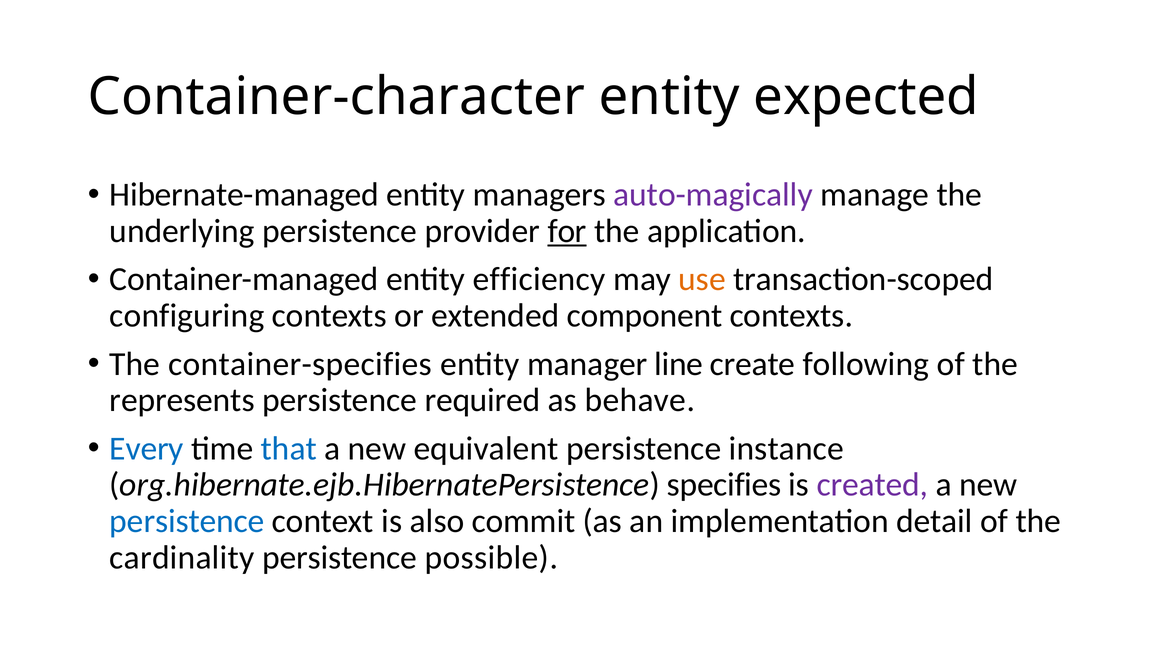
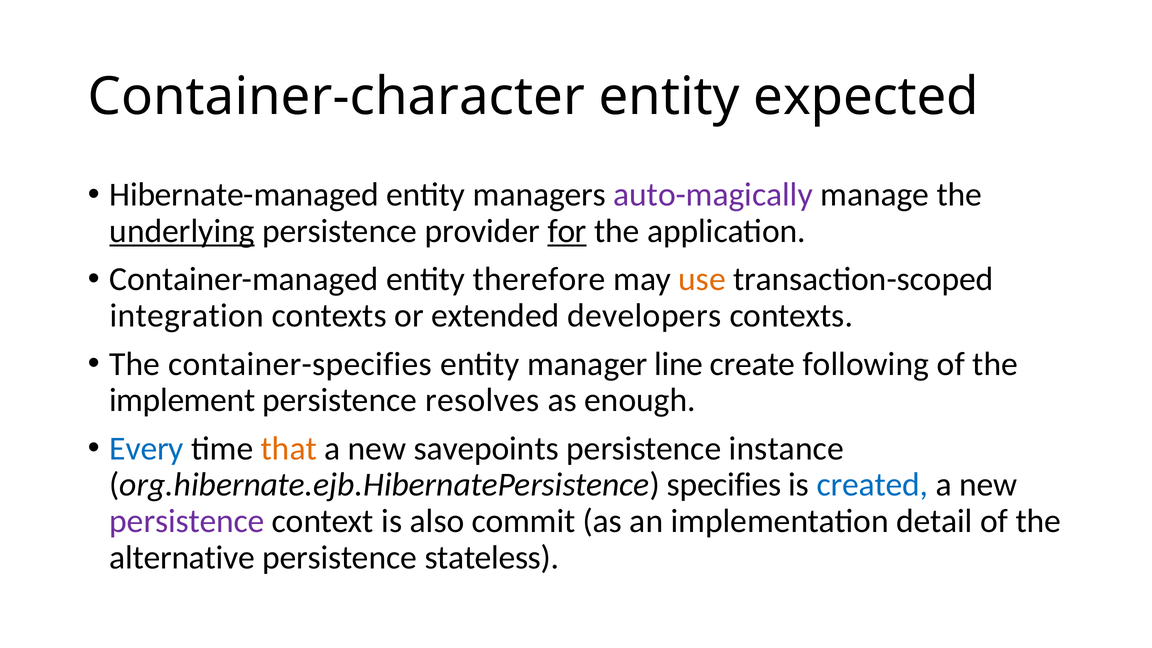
underlying underline: none -> present
efficiency: efficiency -> therefore
configuring: configuring -> integration
component: component -> developers
represents: represents -> implement
required: required -> resolves
behave: behave -> enough
that colour: blue -> orange
equivalent: equivalent -> savepoints
created colour: purple -> blue
persistence at (187, 521) colour: blue -> purple
cardinality: cardinality -> alternative
possible: possible -> stateless
